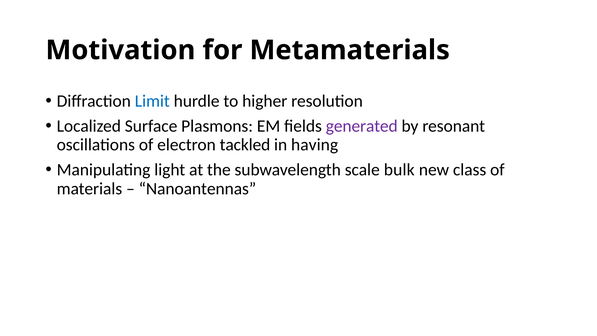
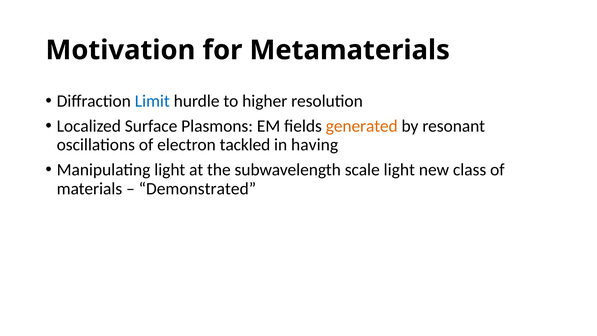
generated colour: purple -> orange
scale bulk: bulk -> light
Nanoantennas: Nanoantennas -> Demonstrated
